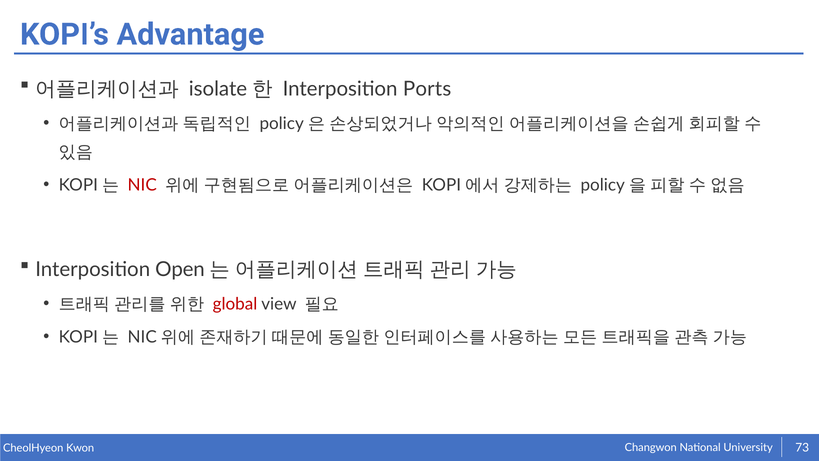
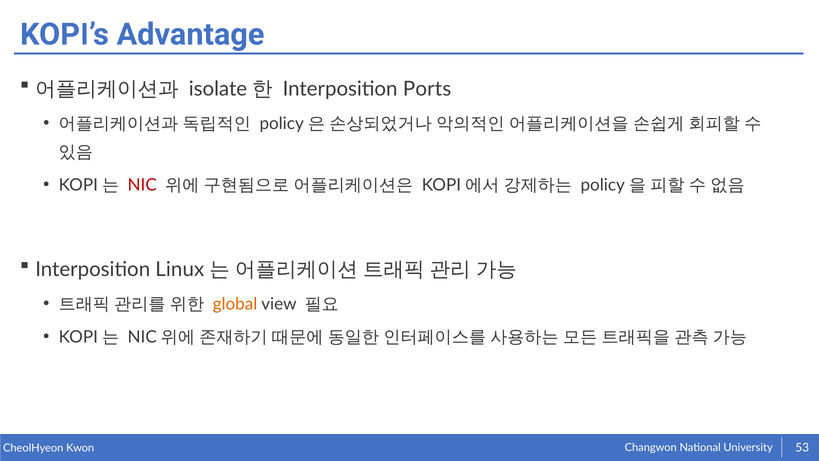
Open: Open -> Linux
global colour: red -> orange
73: 73 -> 53
